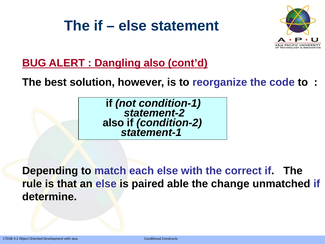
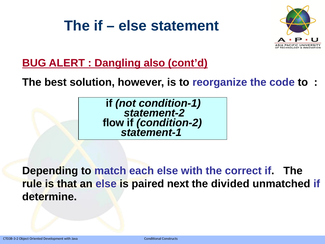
also at (113, 123): also -> flow
able: able -> next
change: change -> divided
